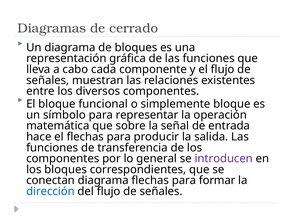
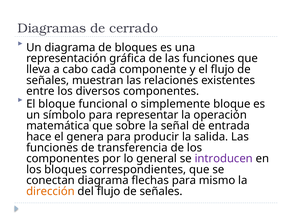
el flechas: flechas -> genera
formar: formar -> mismo
dirección colour: blue -> orange
